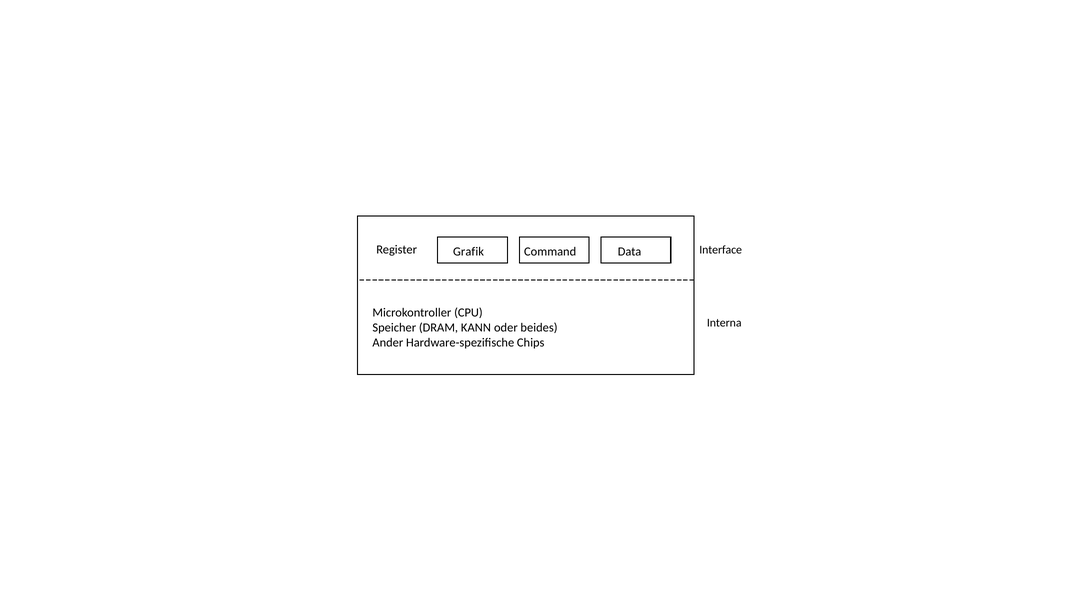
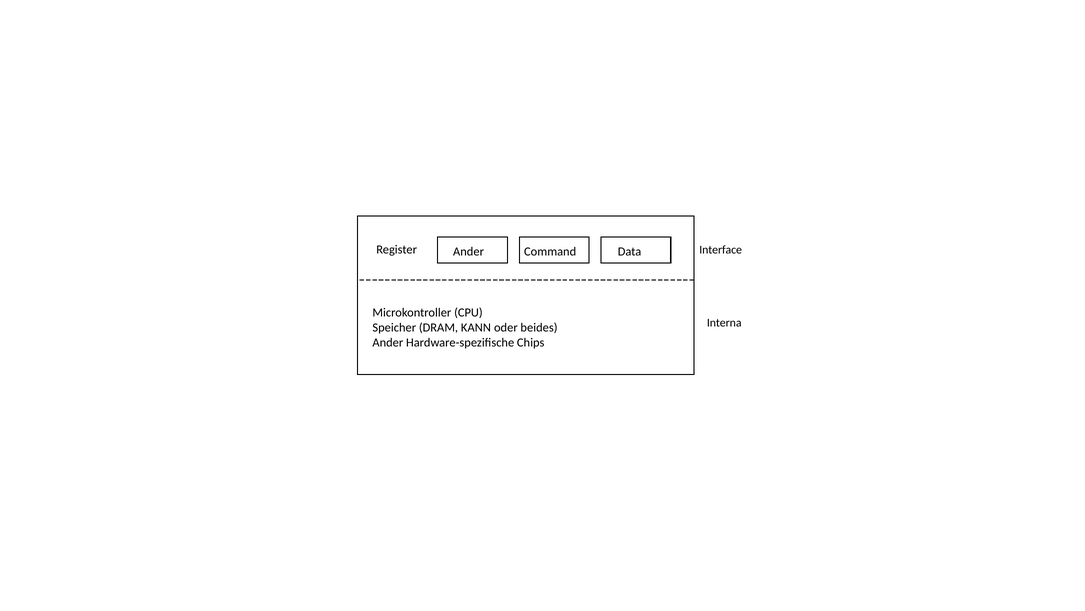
Register Grafik: Grafik -> Ander
